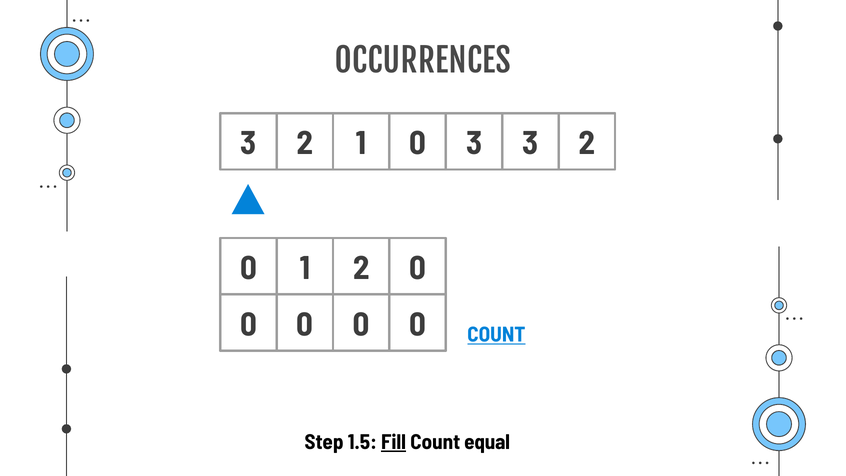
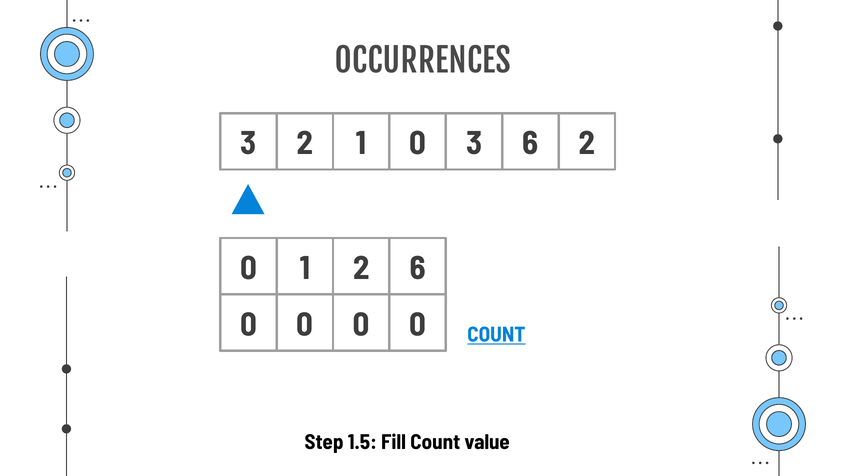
3 3: 3 -> 6
2 0: 0 -> 6
Fill underline: present -> none
equal: equal -> value
